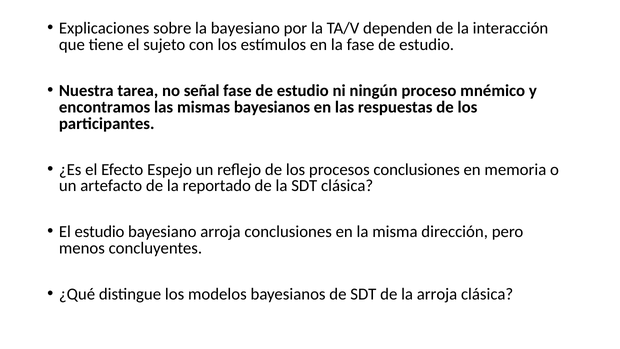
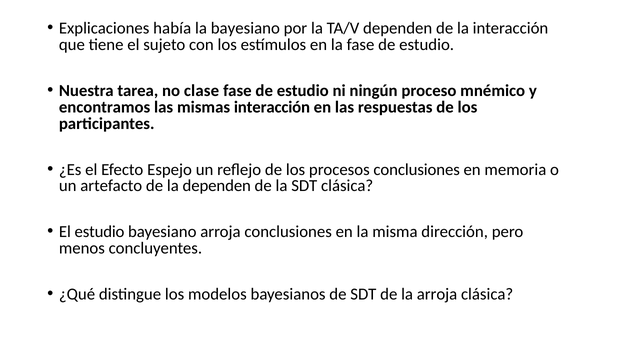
sobre: sobre -> había
señal: señal -> clase
mismas bayesianos: bayesianos -> interacción
la reportado: reportado -> dependen
